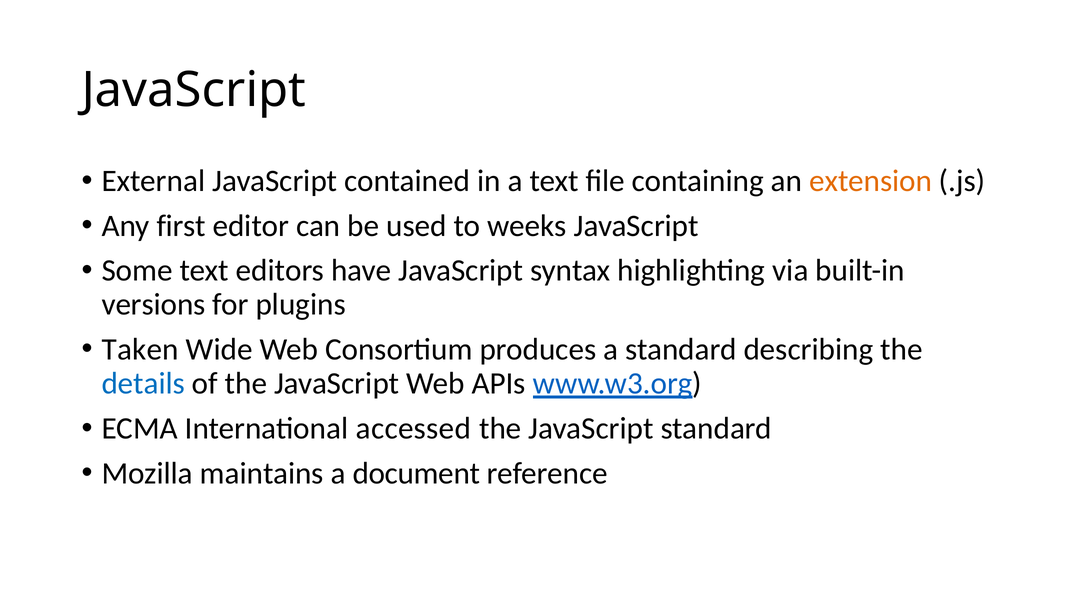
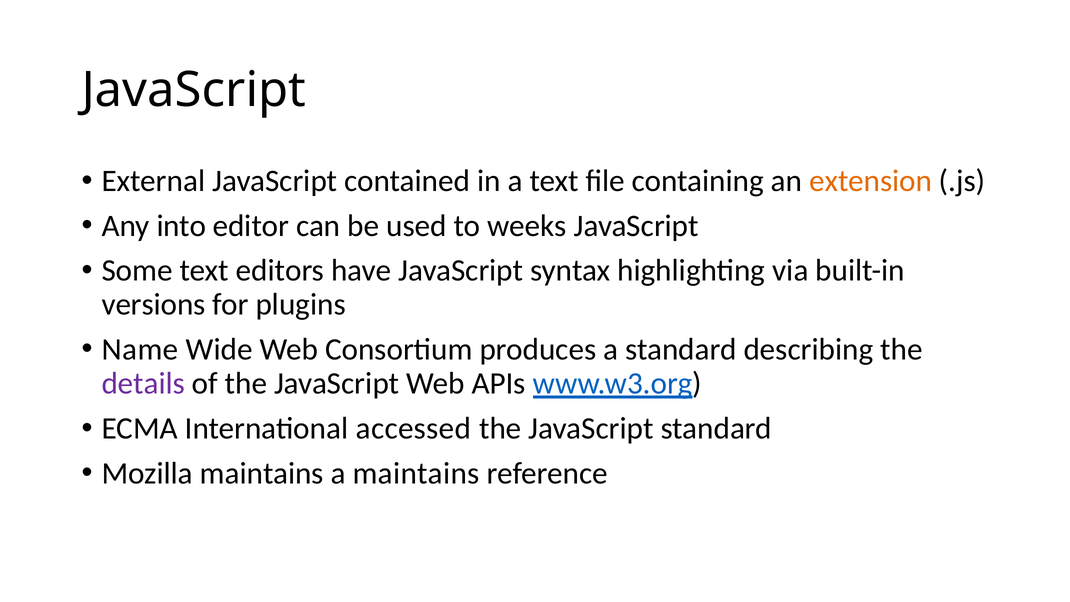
first: first -> into
Taken: Taken -> Name
details colour: blue -> purple
a document: document -> maintains
